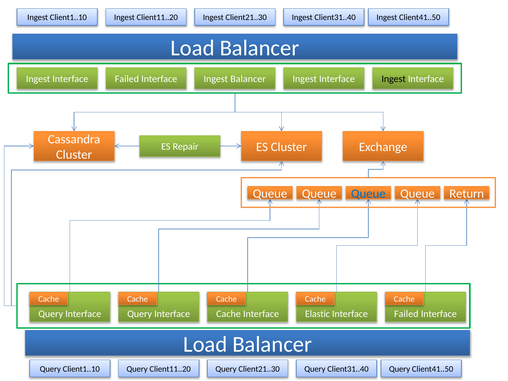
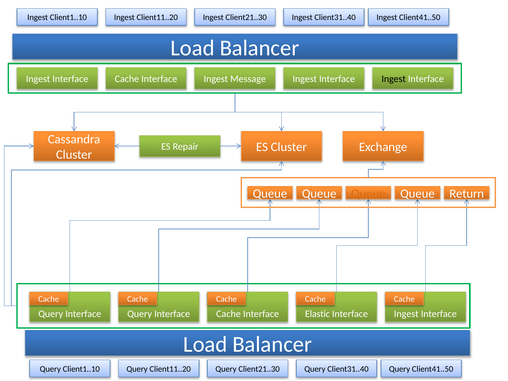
Failed at (127, 79): Failed -> Cache
Ingest Balancer: Balancer -> Message
Queue at (368, 193) colour: blue -> orange
Failed at (406, 314): Failed -> Ingest
